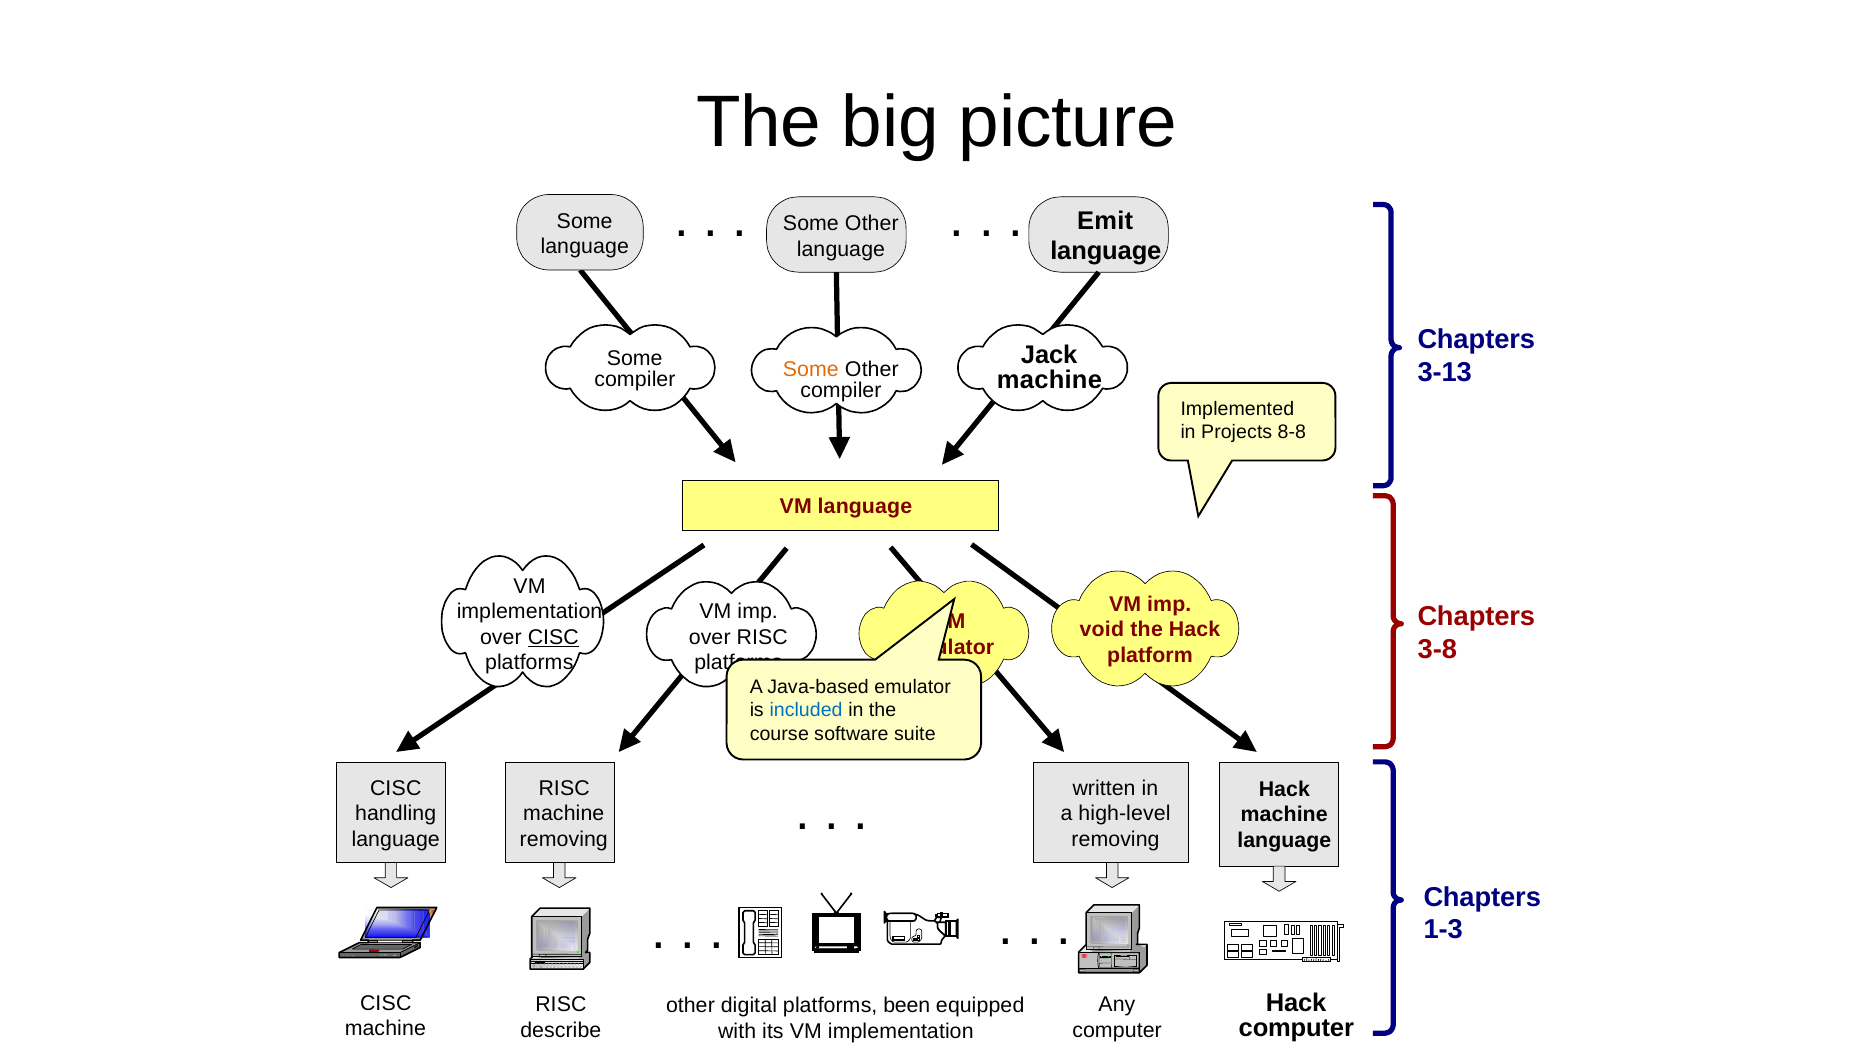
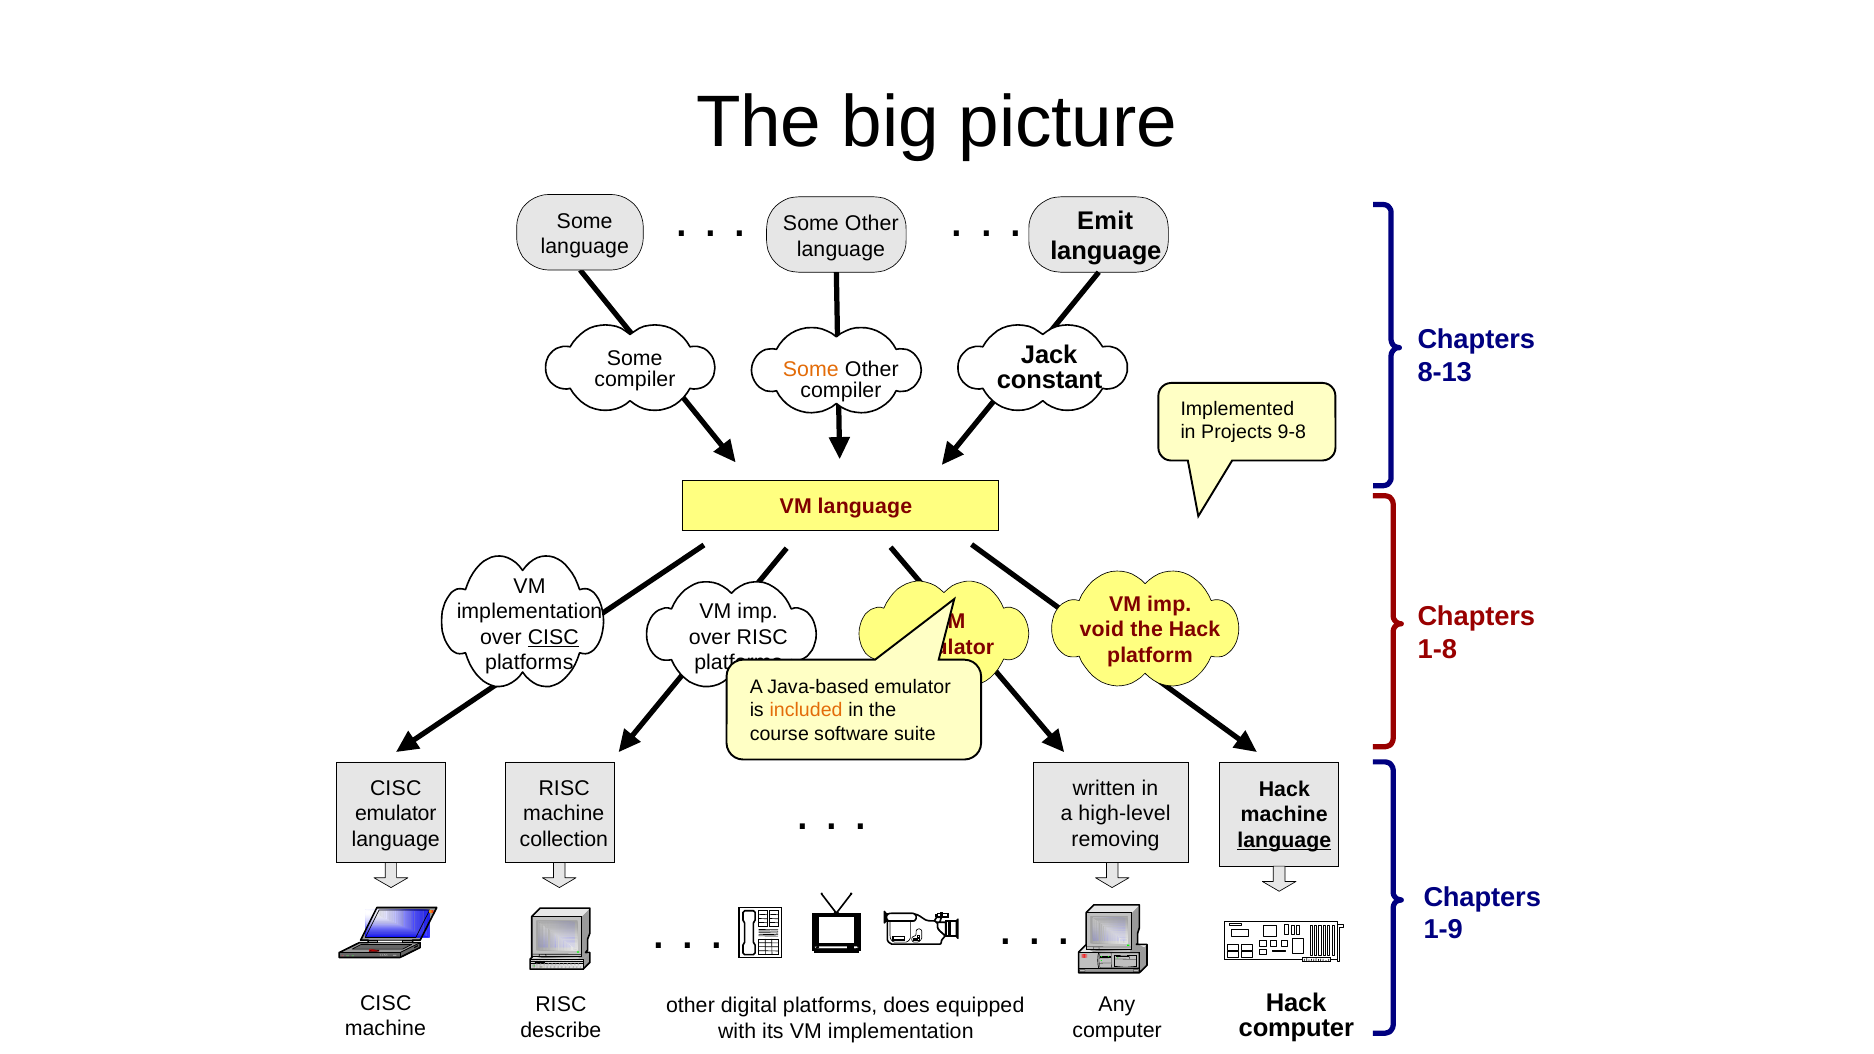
3-13: 3-13 -> 8-13
machine at (1049, 380): machine -> constant
8-8: 8-8 -> 9-8
3-8: 3-8 -> 1-8
included colour: blue -> orange
handling at (396, 814): handling -> emulator
removing at (564, 839): removing -> collection
language at (1284, 841) underline: none -> present
1-3: 1-3 -> 1-9
been: been -> does
